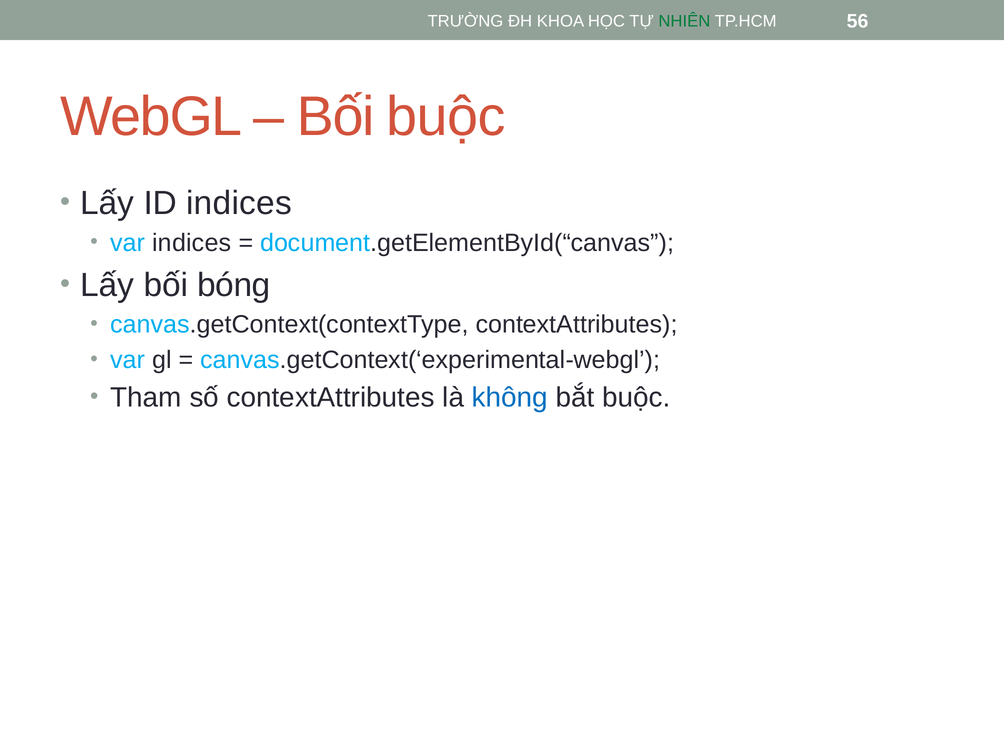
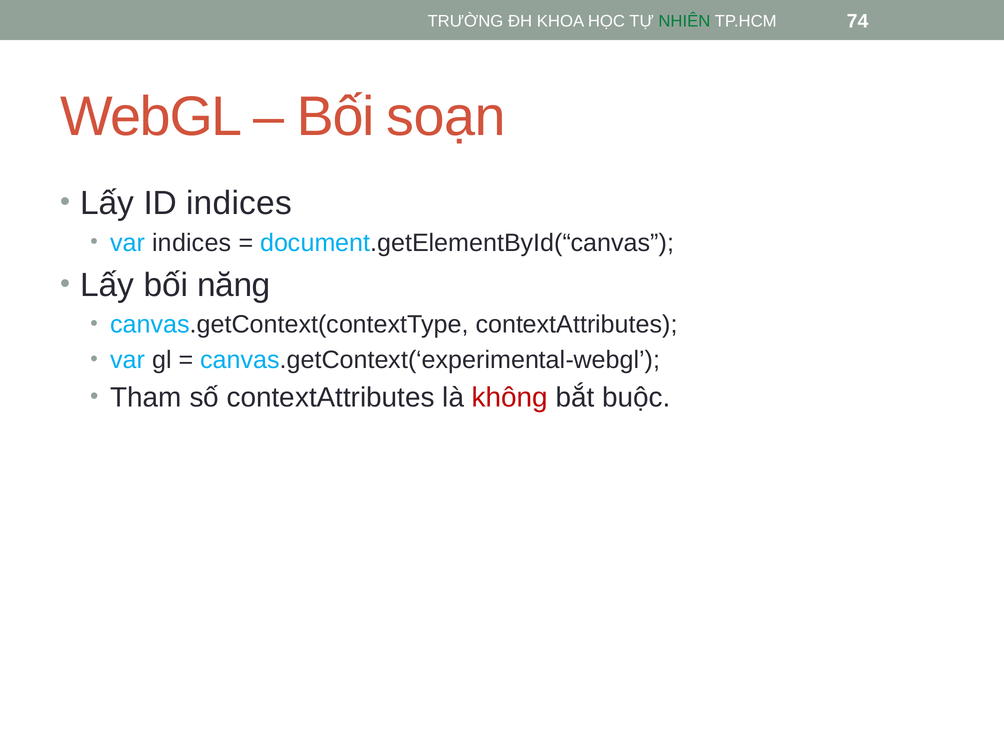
56: 56 -> 74
Bối buộc: buộc -> soạn
bóng: bóng -> năng
không colour: blue -> red
